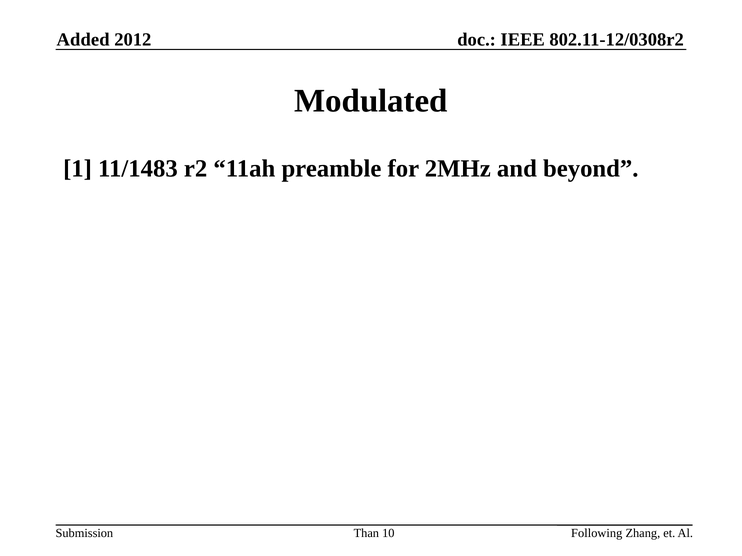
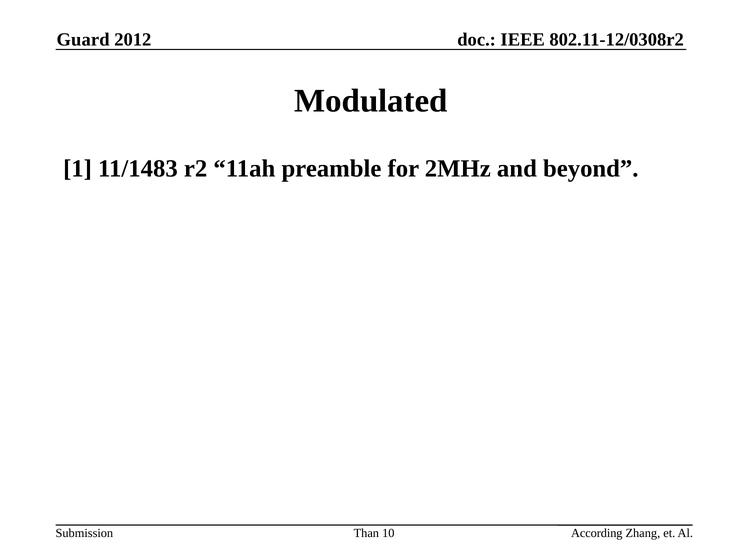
Added: Added -> Guard
Following: Following -> According
